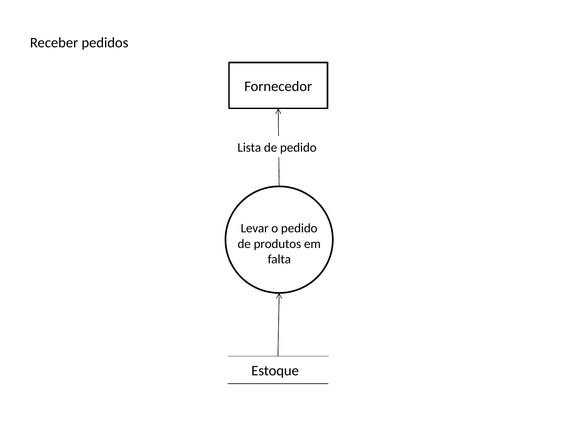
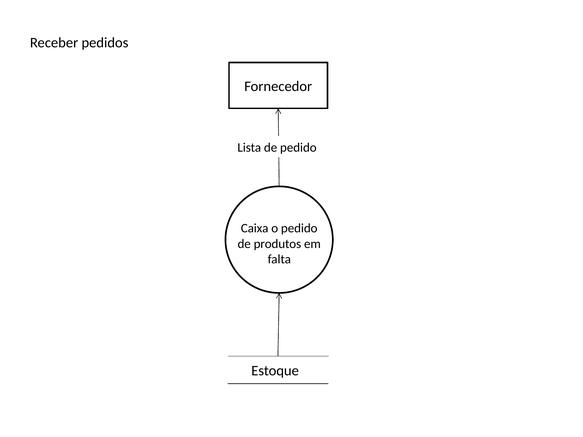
Levar: Levar -> Caixa
